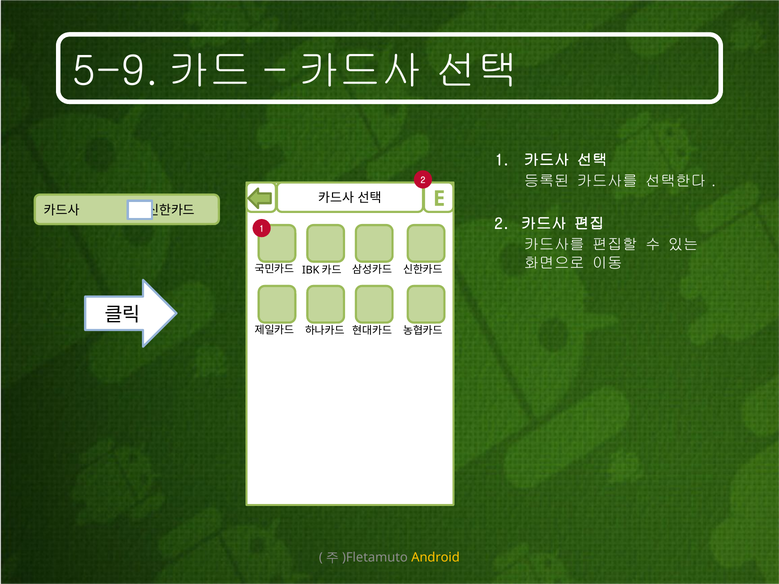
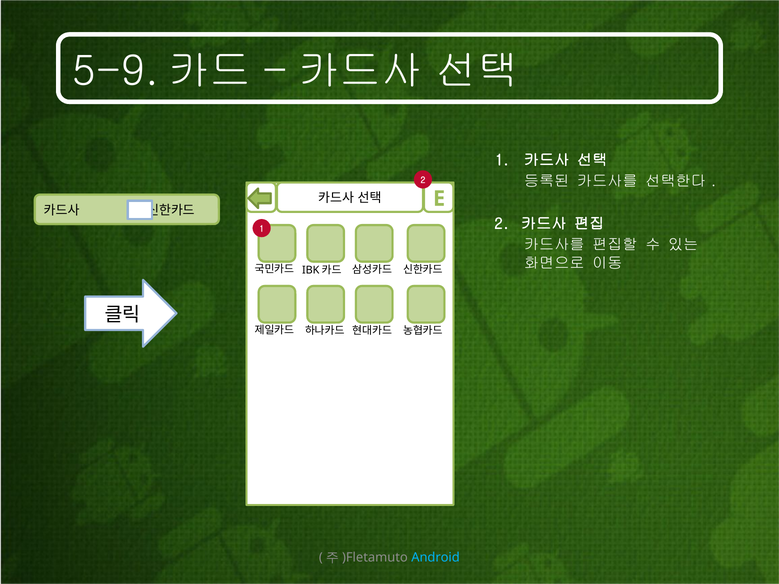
Android colour: yellow -> light blue
